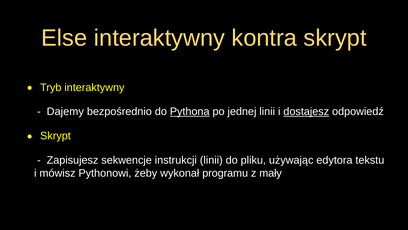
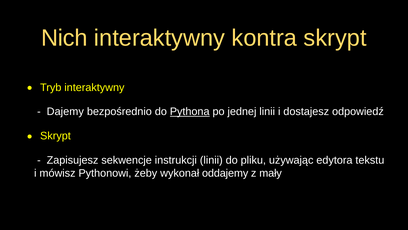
Else: Else -> Nich
dostajesz underline: present -> none
programu: programu -> oddajemy
